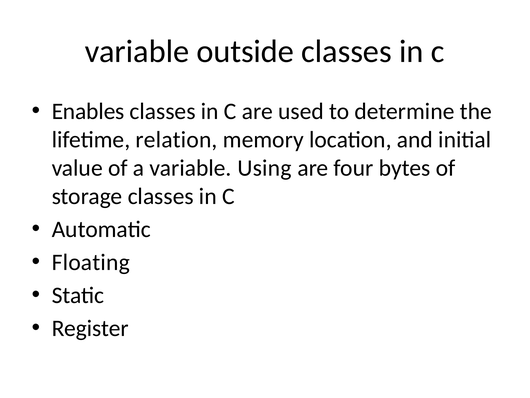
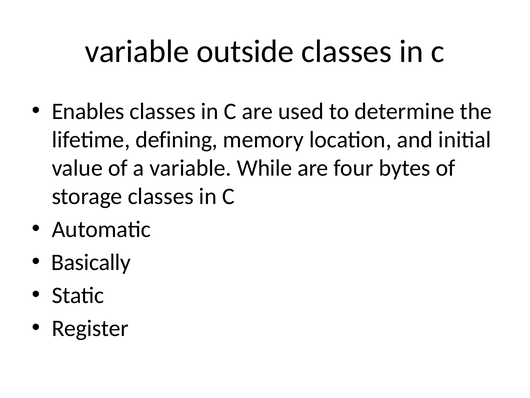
relation: relation -> defining
Using: Using -> While
Floating: Floating -> Basically
